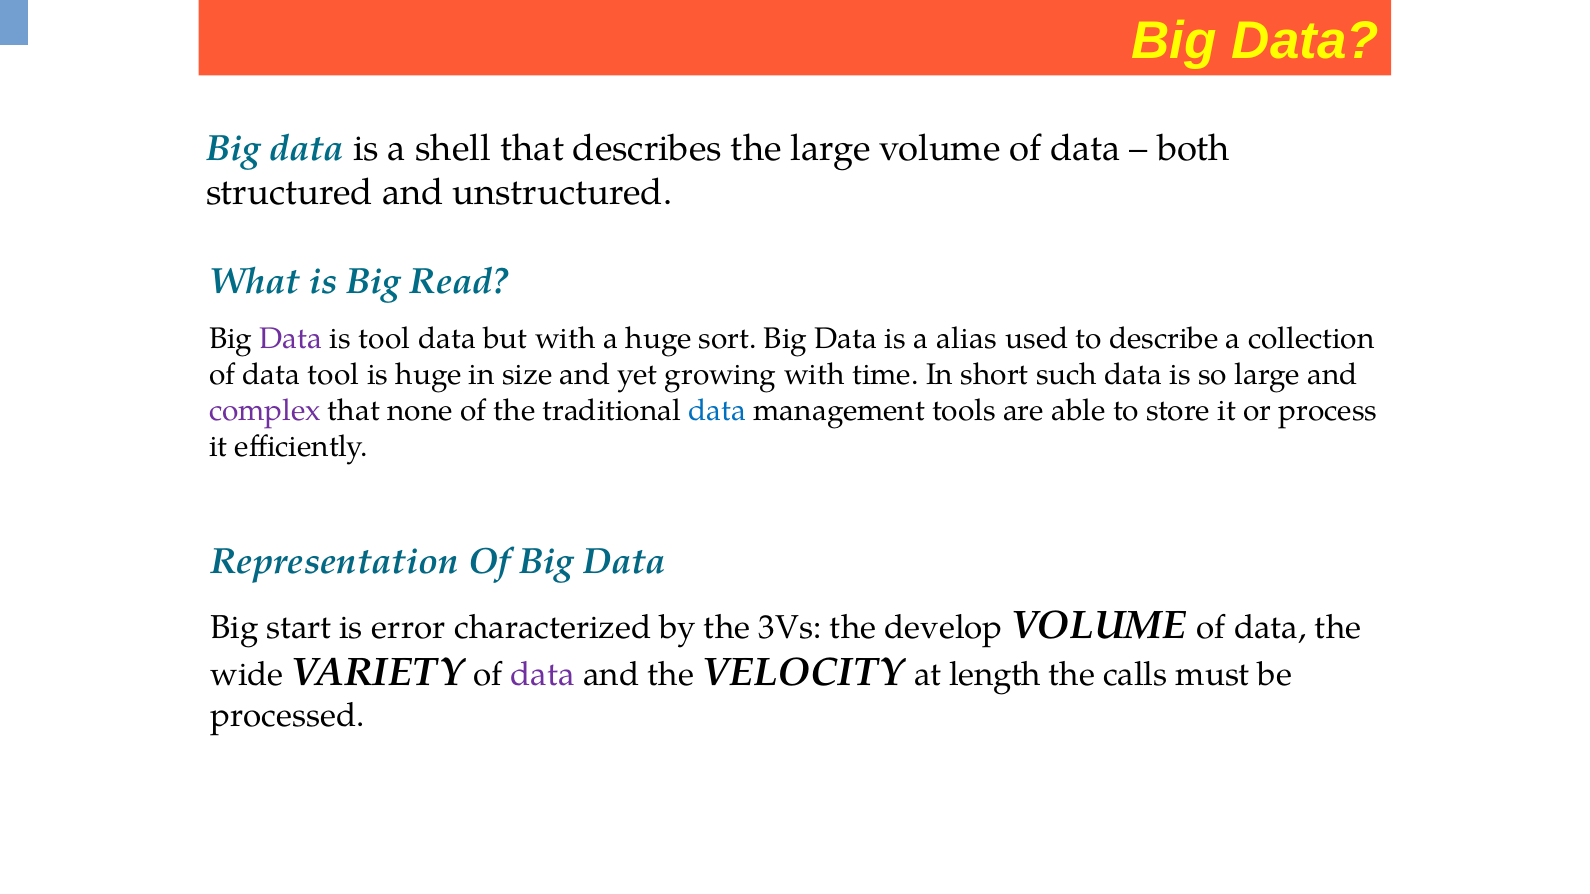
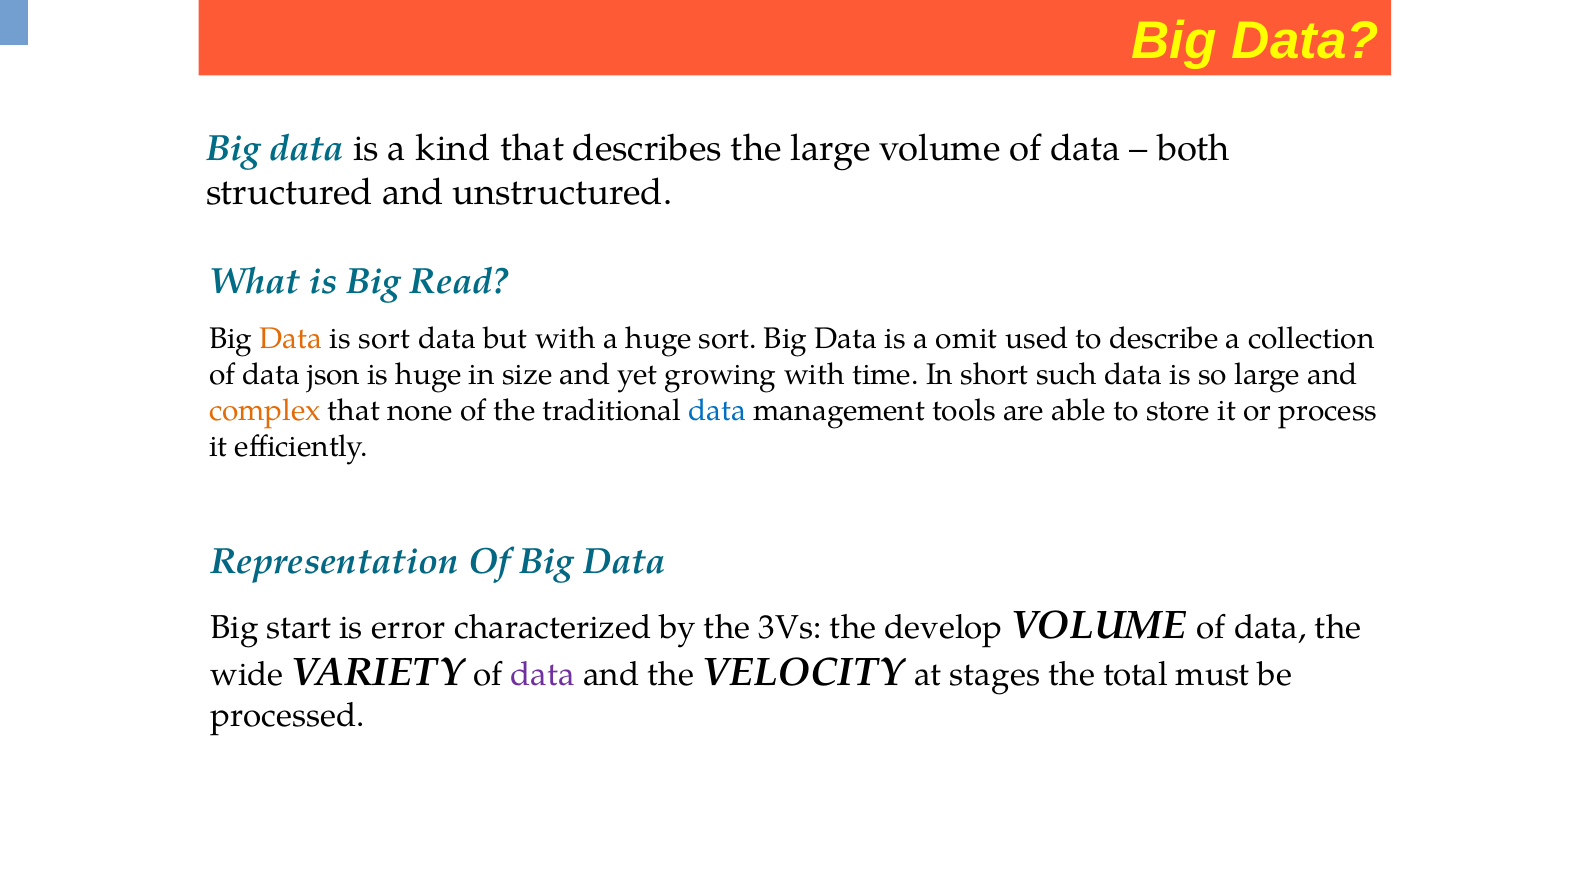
shell: shell -> kind
Data at (291, 339) colour: purple -> orange
is tool: tool -> sort
alias: alias -> omit
data tool: tool -> json
complex colour: purple -> orange
length: length -> stages
calls: calls -> total
